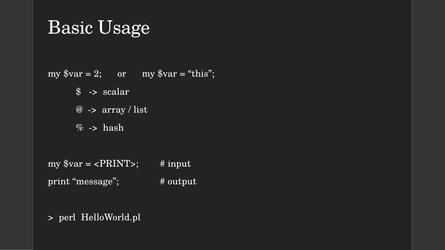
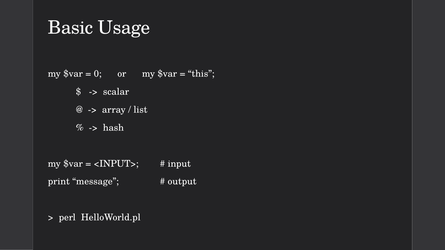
2: 2 -> 0
<PRINT>: <PRINT> -> <INPUT>
